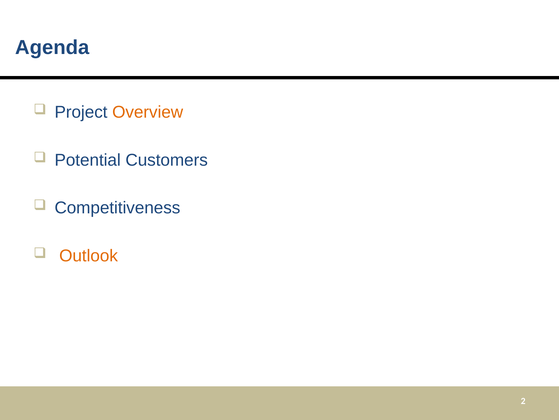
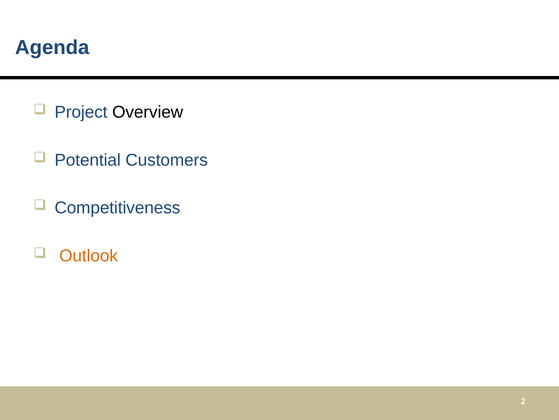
Overview colour: orange -> black
